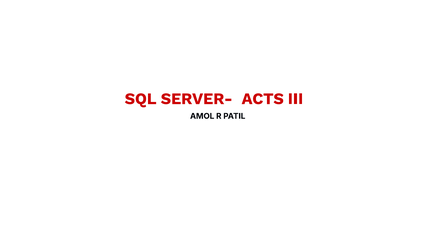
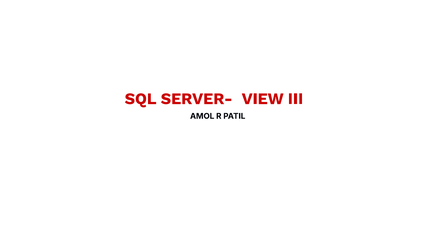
ACTS: ACTS -> VIEW
